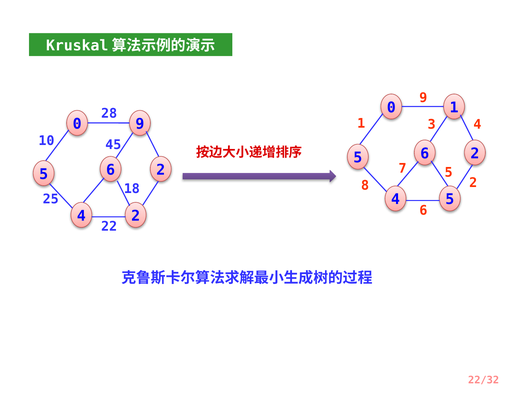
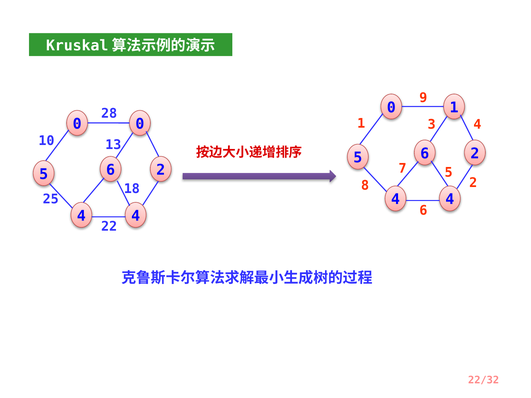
0 9: 9 -> 0
45: 45 -> 13
5 at (450, 200): 5 -> 4
2 at (136, 216): 2 -> 4
